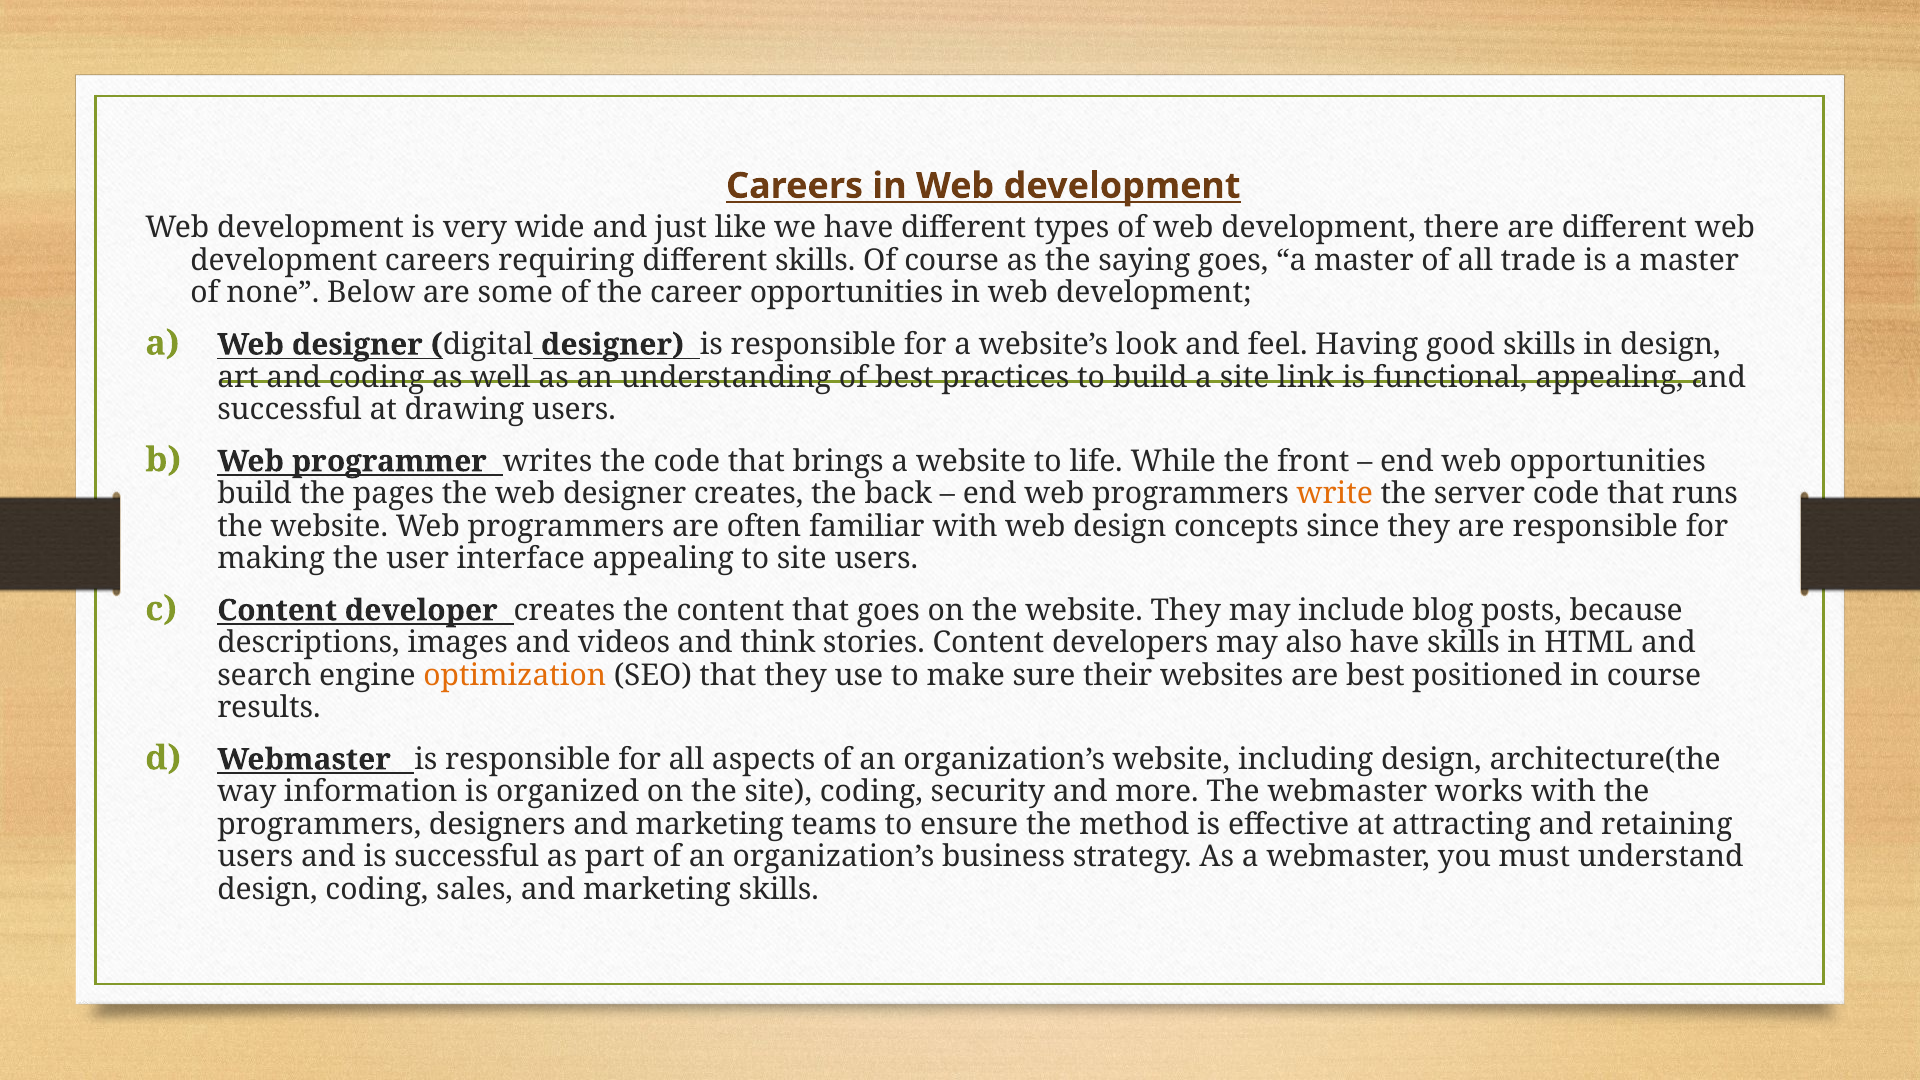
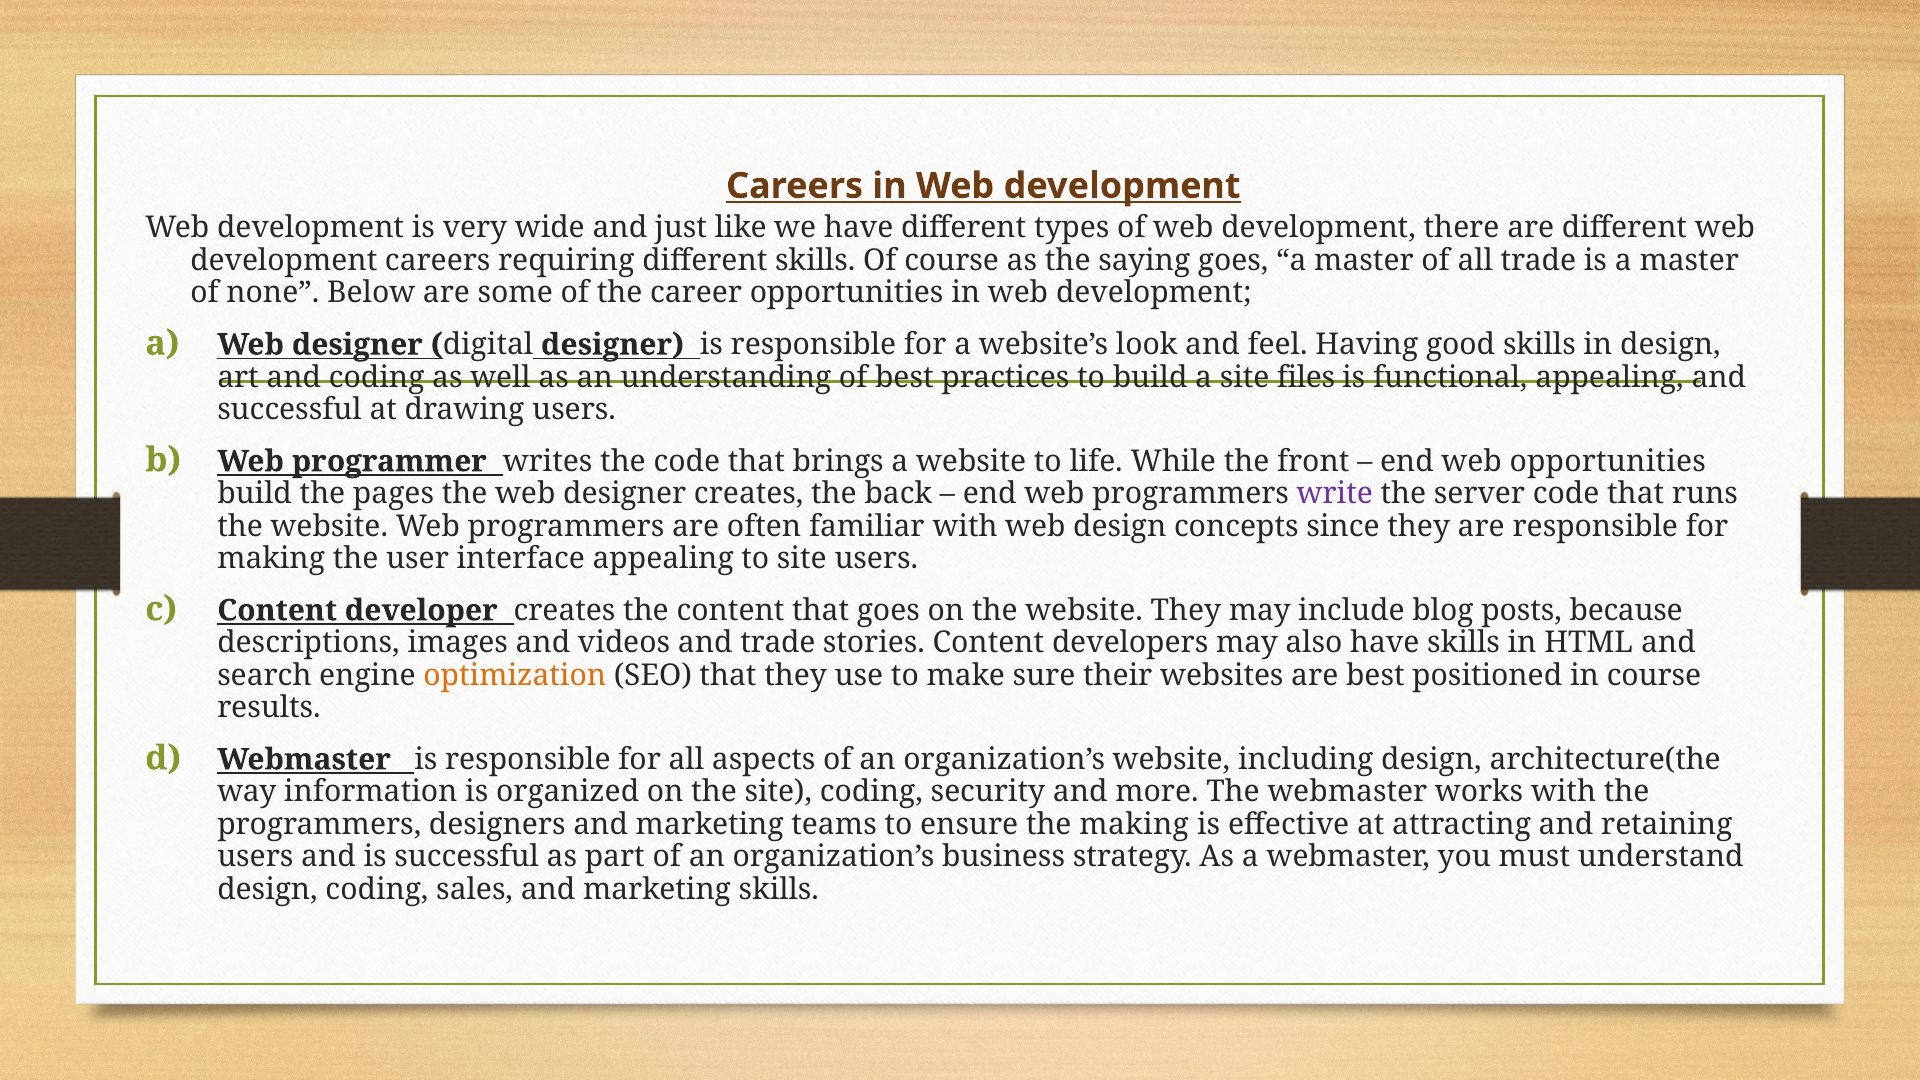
link: link -> files
write colour: orange -> purple
and think: think -> trade
the method: method -> making
